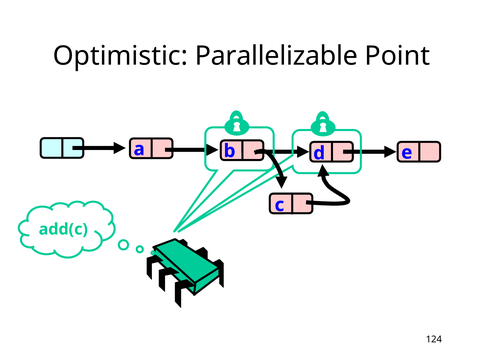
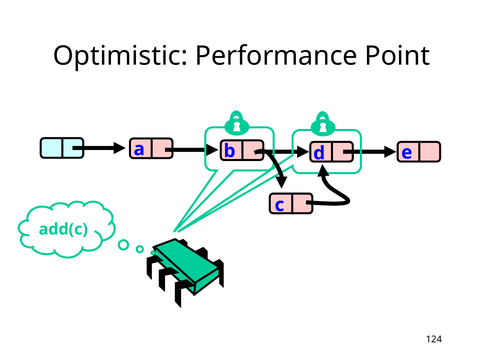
Parallelizable: Parallelizable -> Performance
